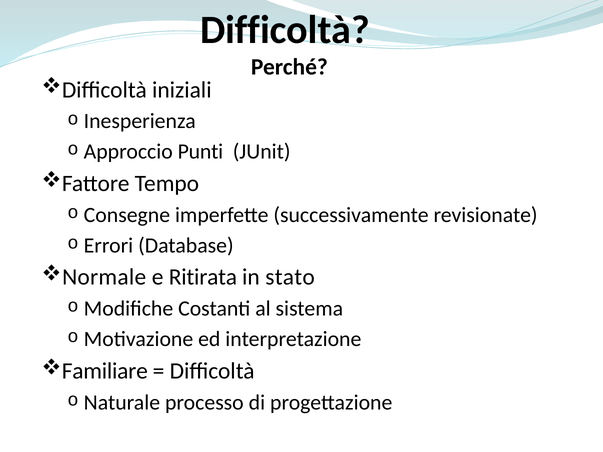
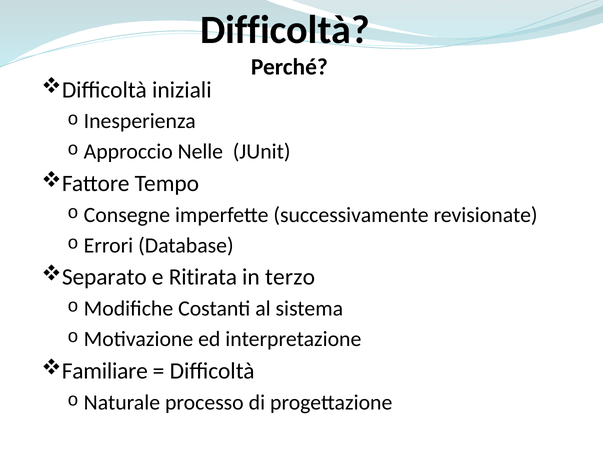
Punti: Punti -> Nelle
Normale: Normale -> Separato
stato: stato -> terzo
